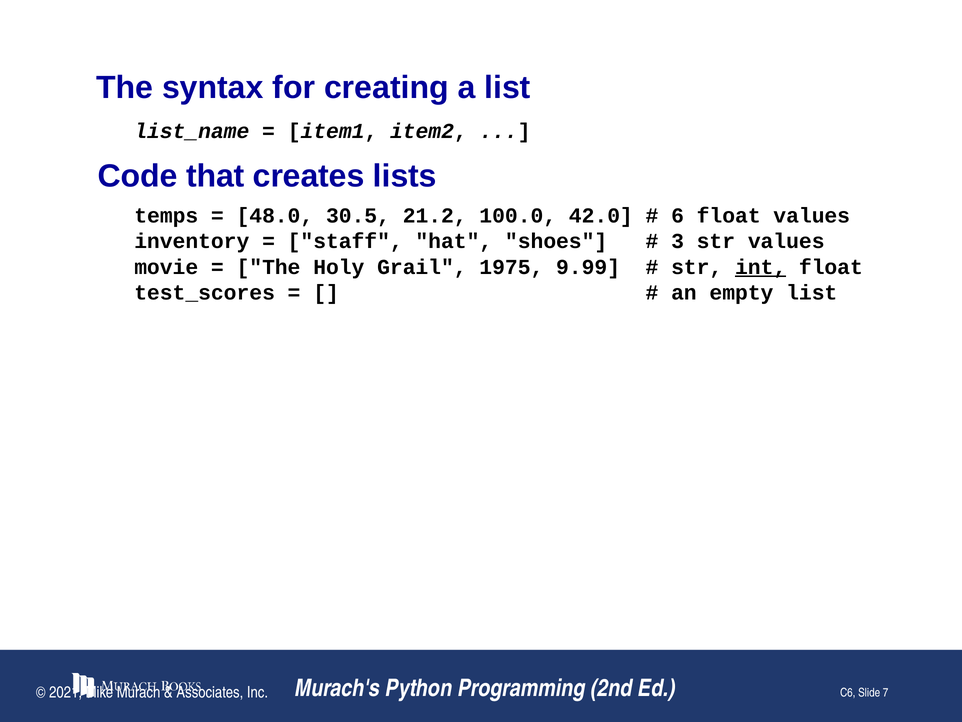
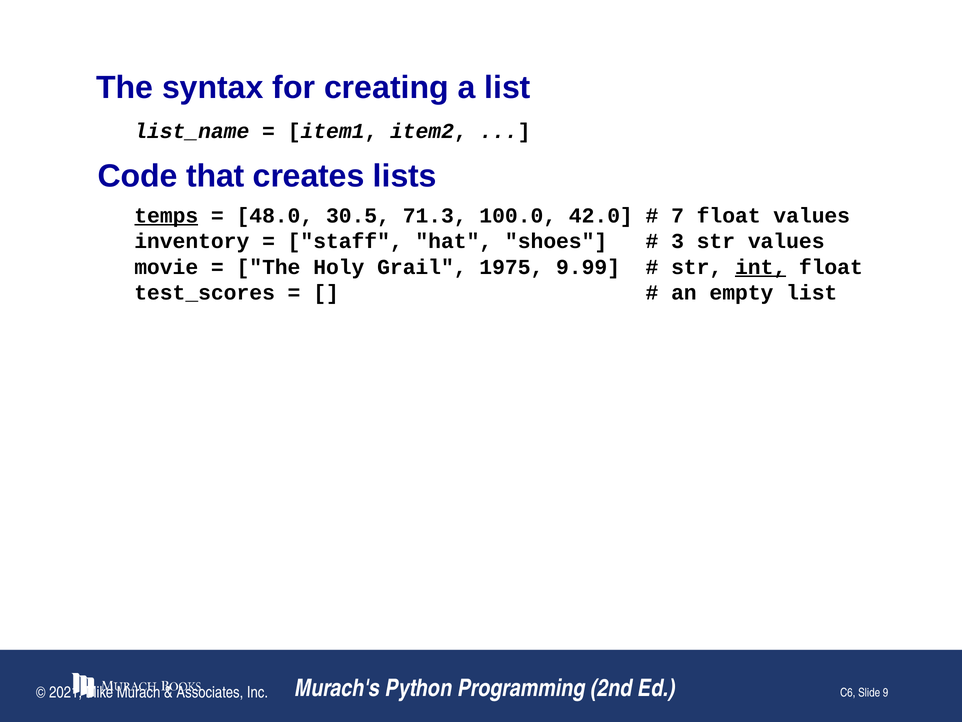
temps underline: none -> present
21.2: 21.2 -> 71.3
6: 6 -> 7
7: 7 -> 9
